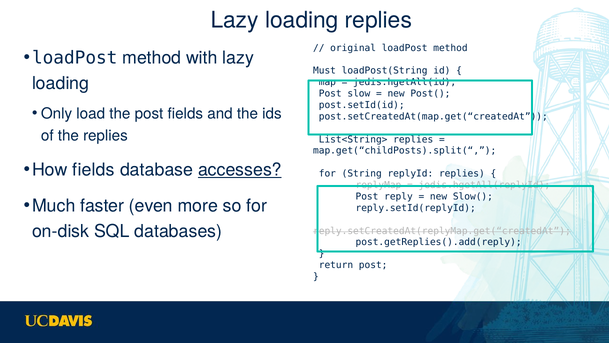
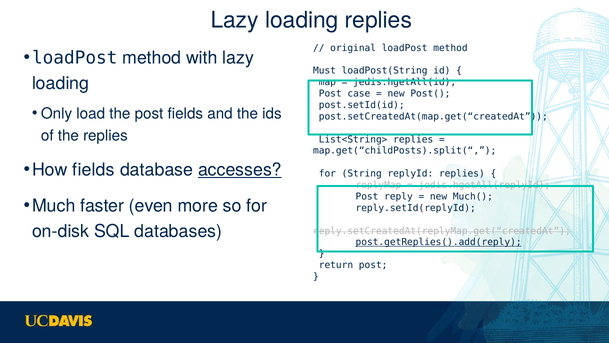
slow: slow -> case
Slow(: Slow( -> Much(
post.getReplies().add(reply underline: none -> present
